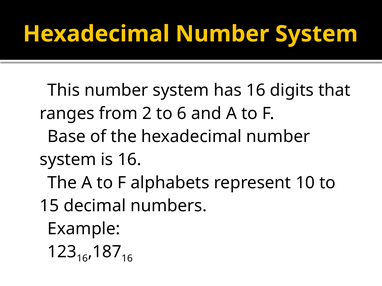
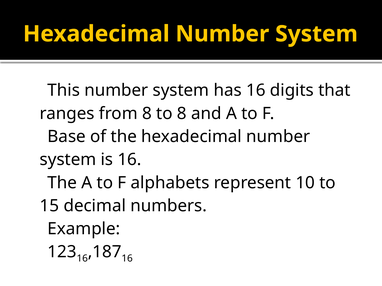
from 2: 2 -> 8
to 6: 6 -> 8
